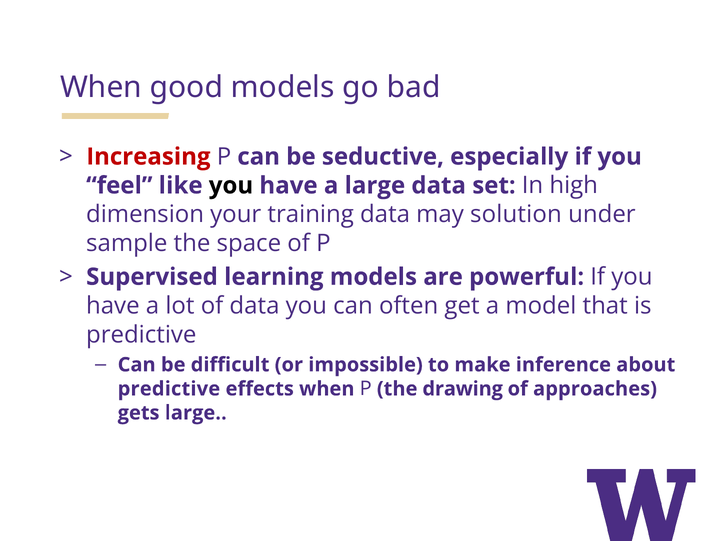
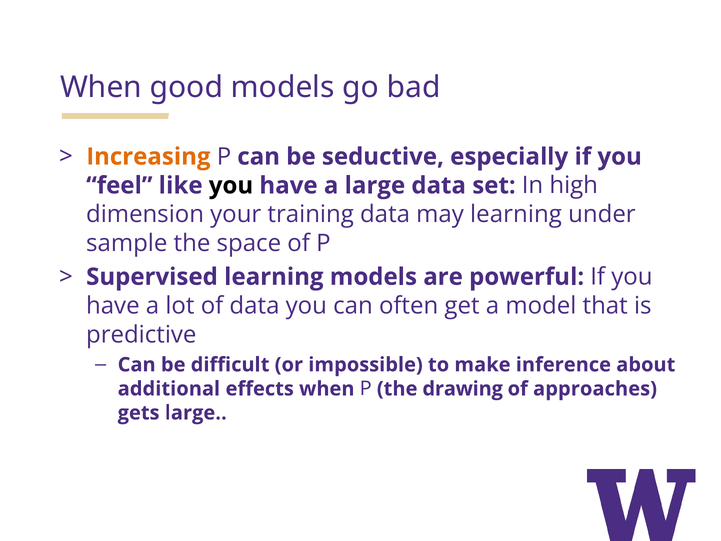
Increasing colour: red -> orange
may solution: solution -> learning
predictive at (169, 389): predictive -> additional
